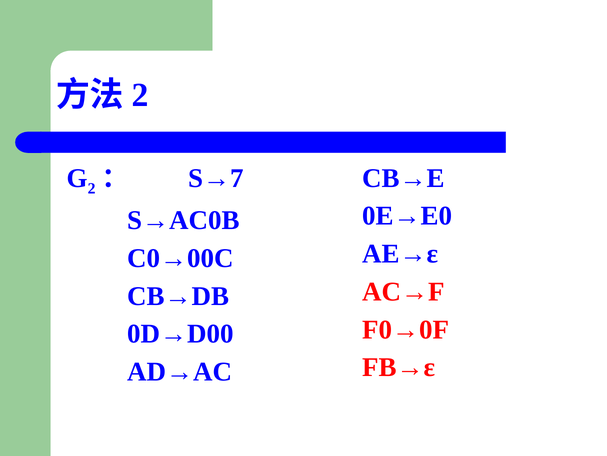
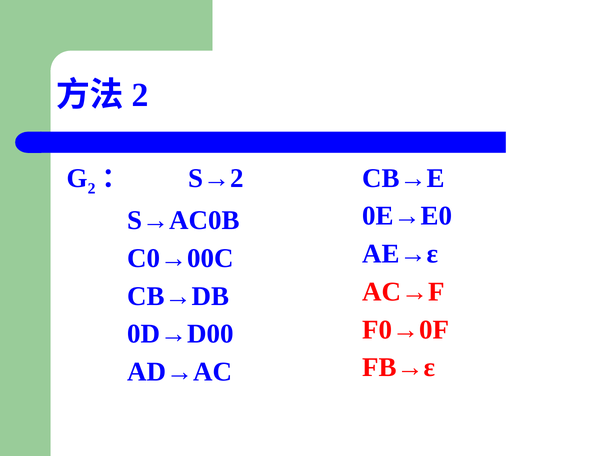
S→7: S→7 -> S→2
